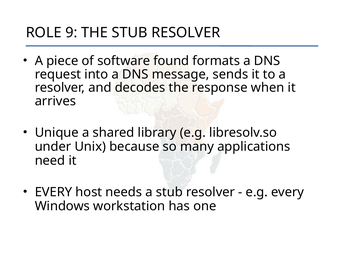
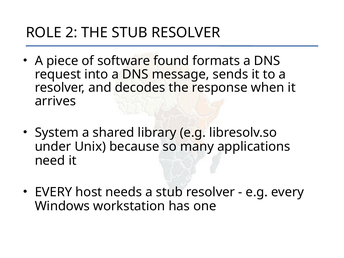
9: 9 -> 2
Unique: Unique -> System
